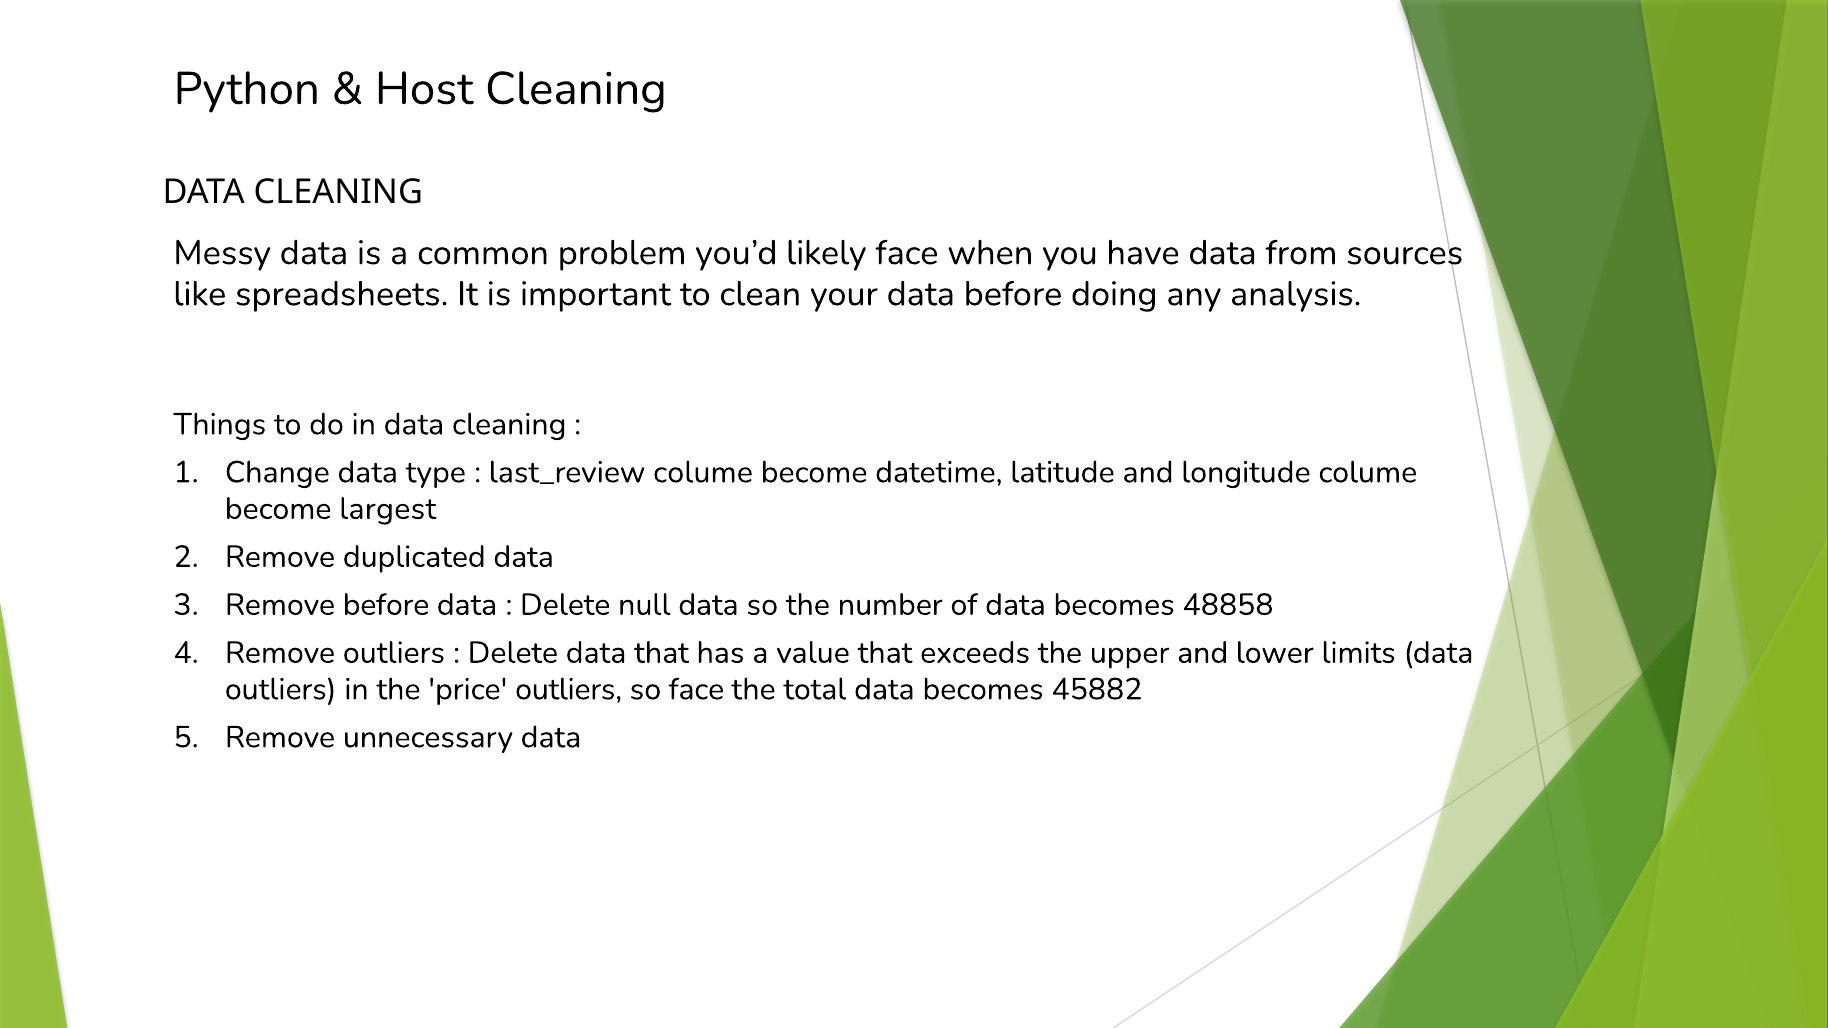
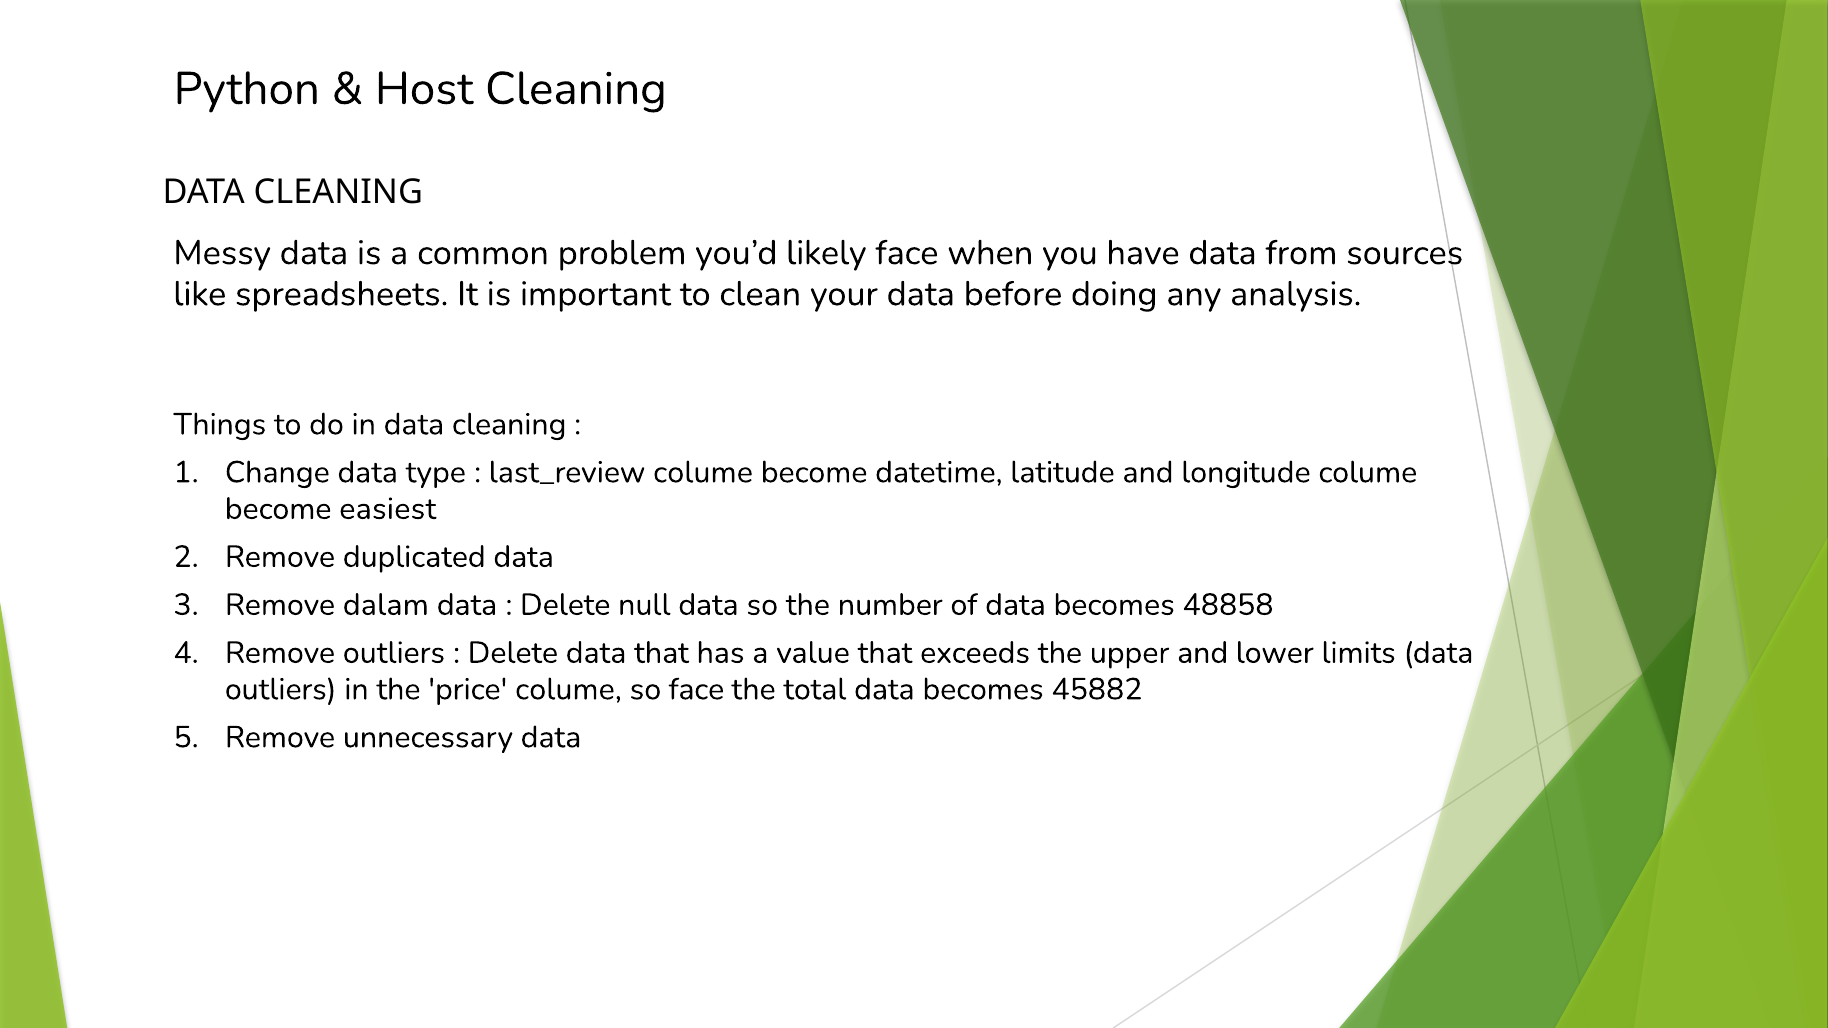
largest: largest -> easiest
Remove before: before -> dalam
price outliers: outliers -> colume
